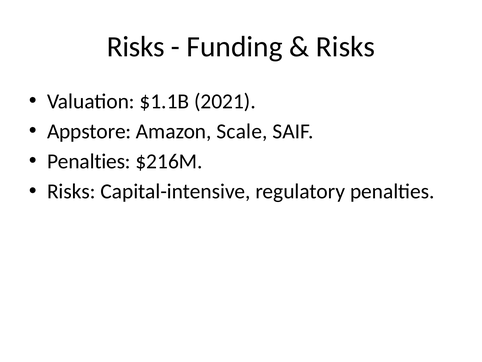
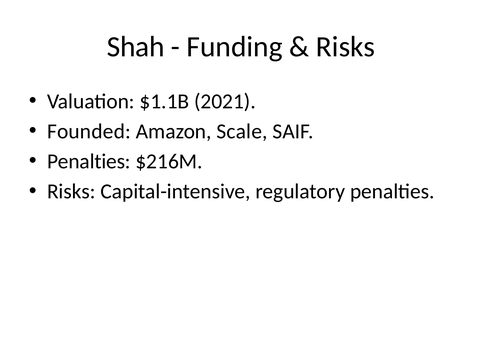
Risks at (136, 47): Risks -> Shah
Appstore: Appstore -> Founded
